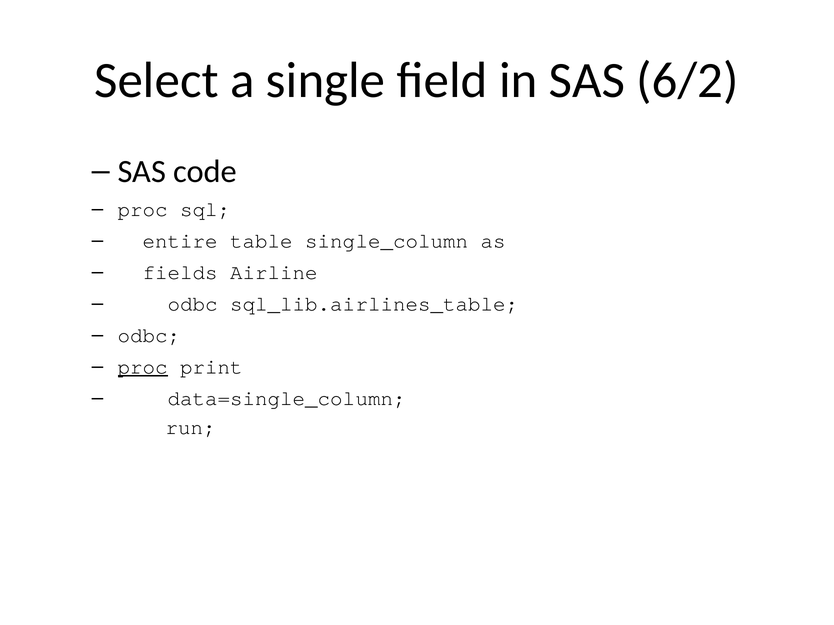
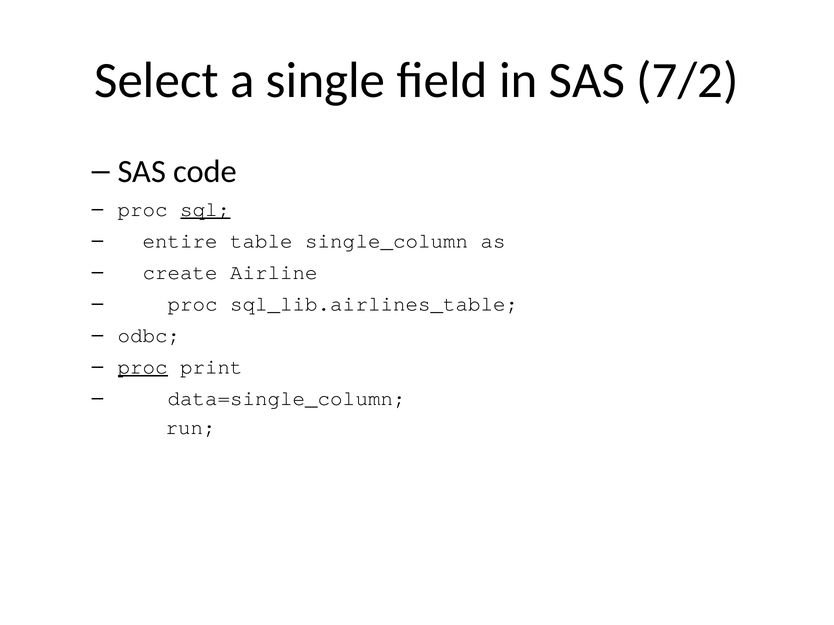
6/2: 6/2 -> 7/2
sql underline: none -> present
fields: fields -> create
odbc at (193, 304): odbc -> proc
